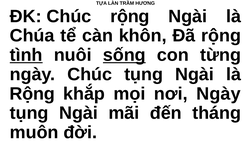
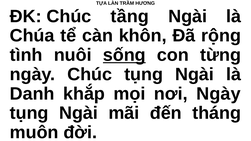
Chúc rộng: rộng -> tầng
tình underline: present -> none
Rộng at (32, 94): Rộng -> Danh
